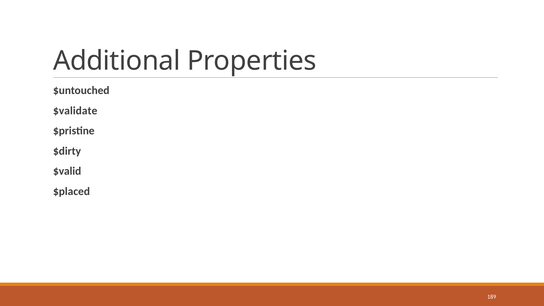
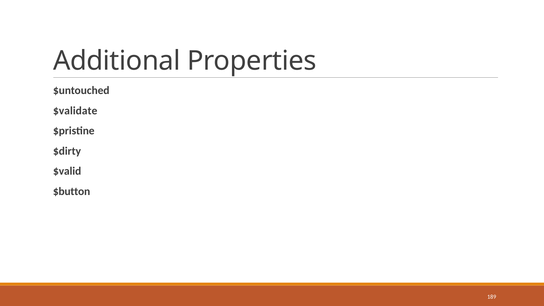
$placed: $placed -> $button
